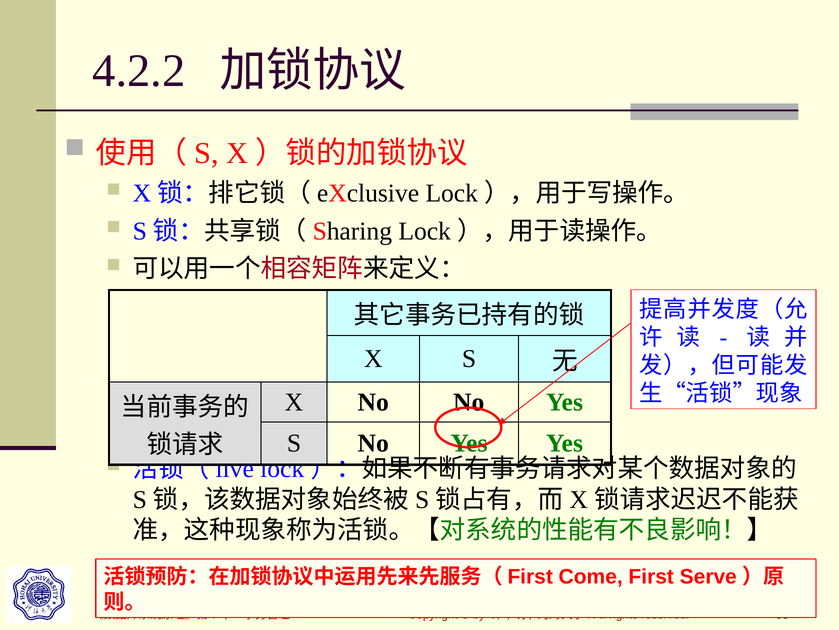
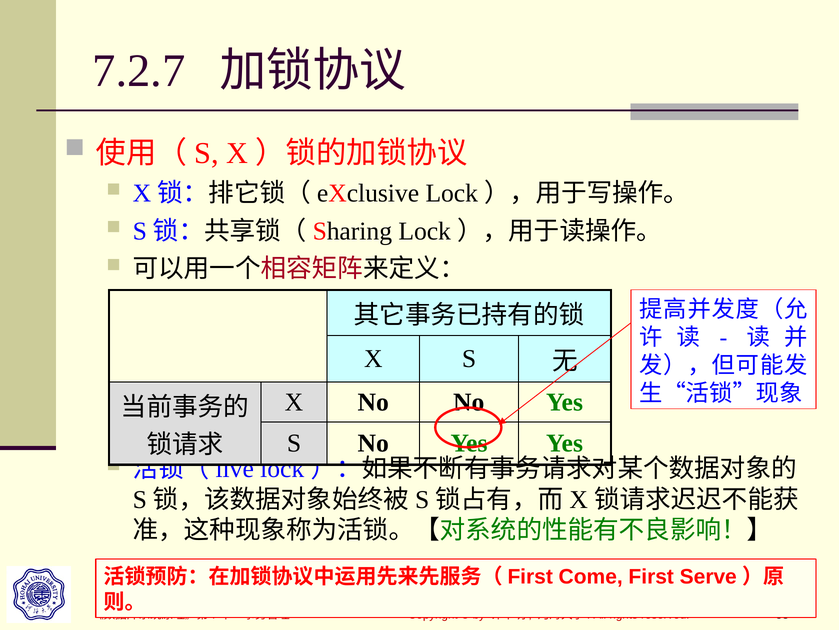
4.2.2: 4.2.2 -> 7.2.7
